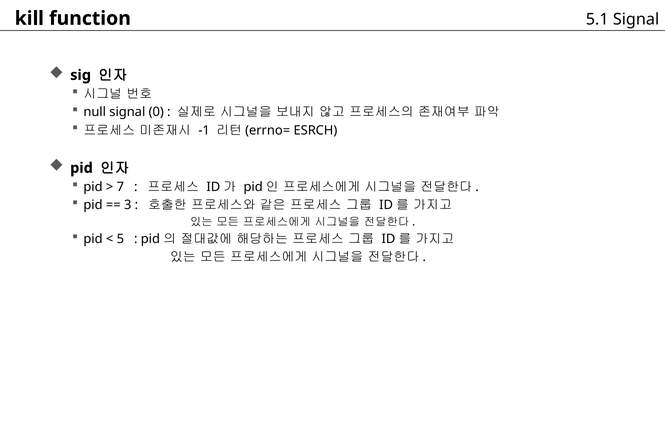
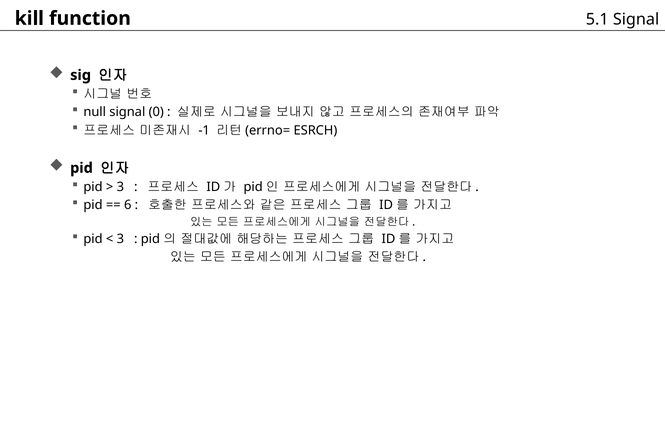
7 at (120, 187): 7 -> 3
3: 3 -> 6
5 at (120, 239): 5 -> 3
